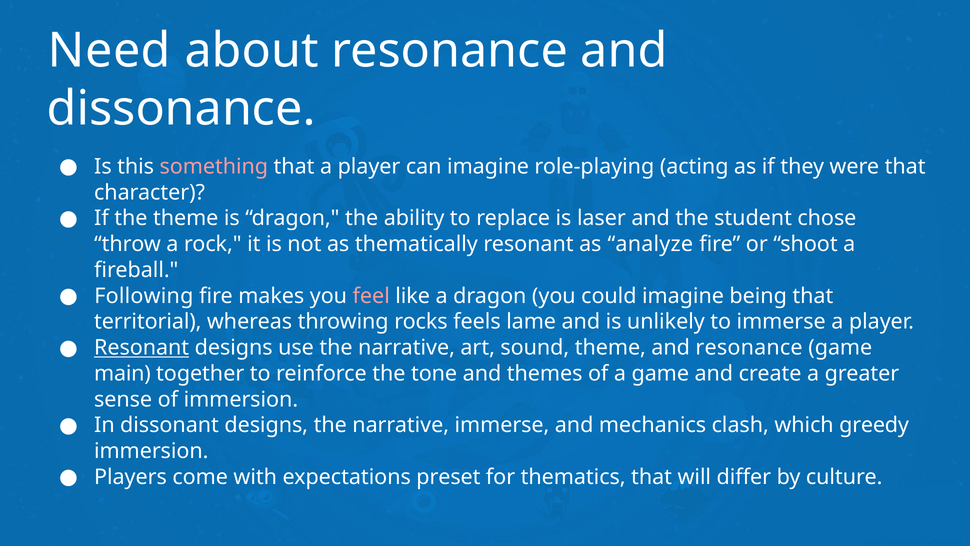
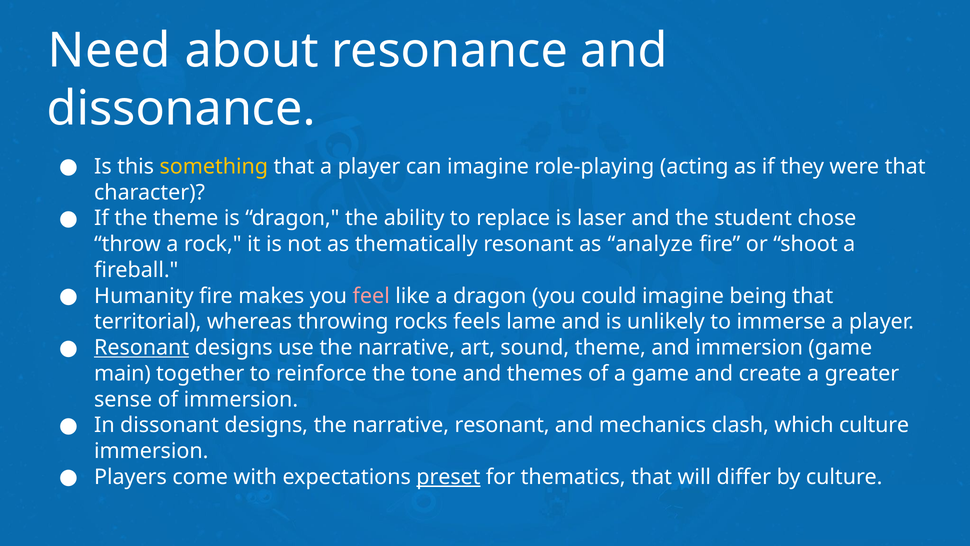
something colour: pink -> yellow
Following: Following -> Humanity
and resonance: resonance -> immersion
narrative immerse: immerse -> resonant
which greedy: greedy -> culture
preset underline: none -> present
